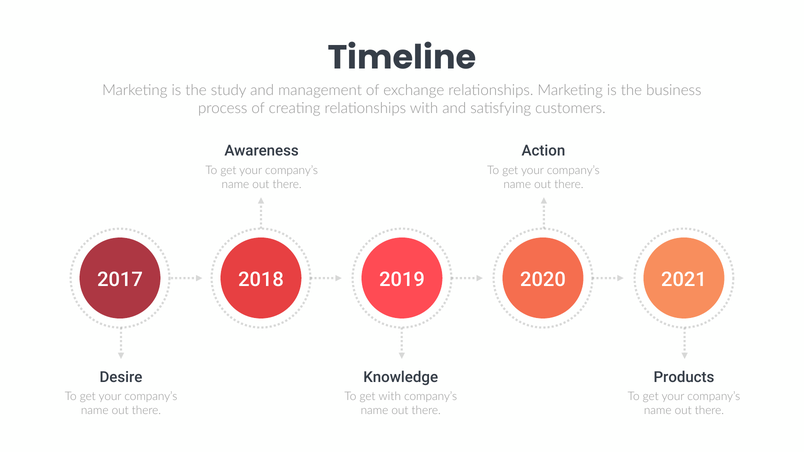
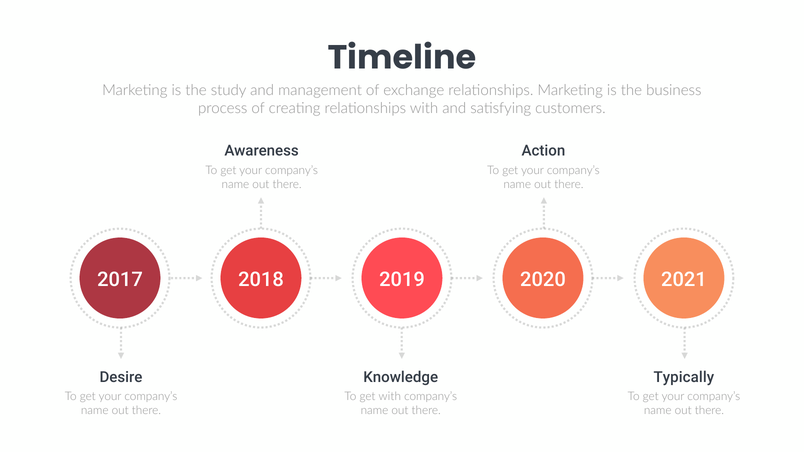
Products: Products -> Typically
